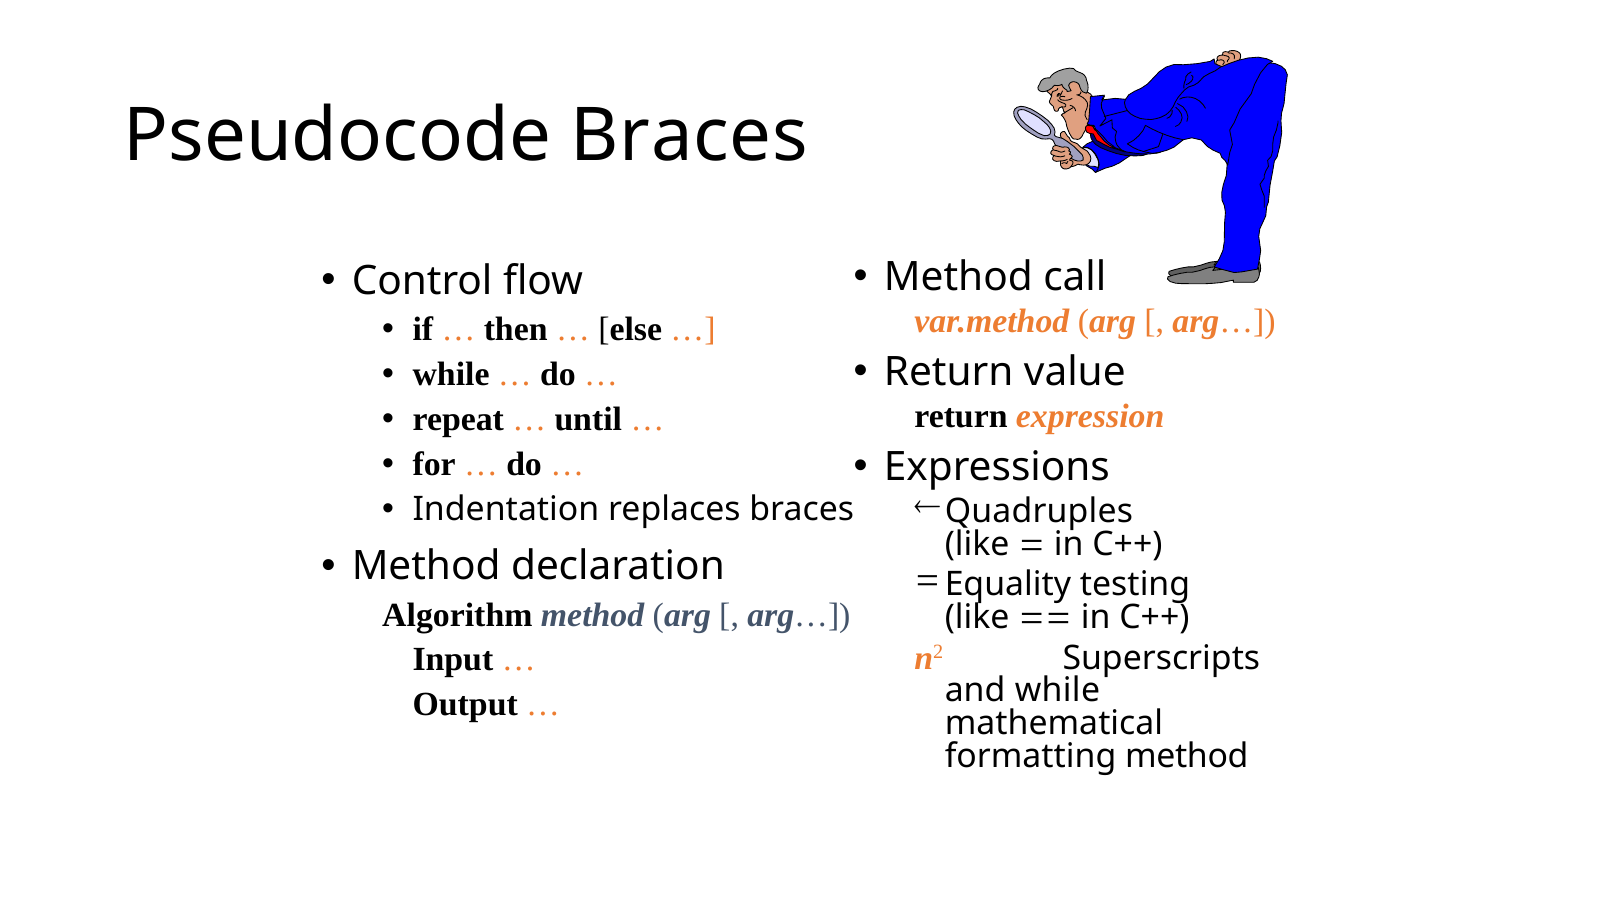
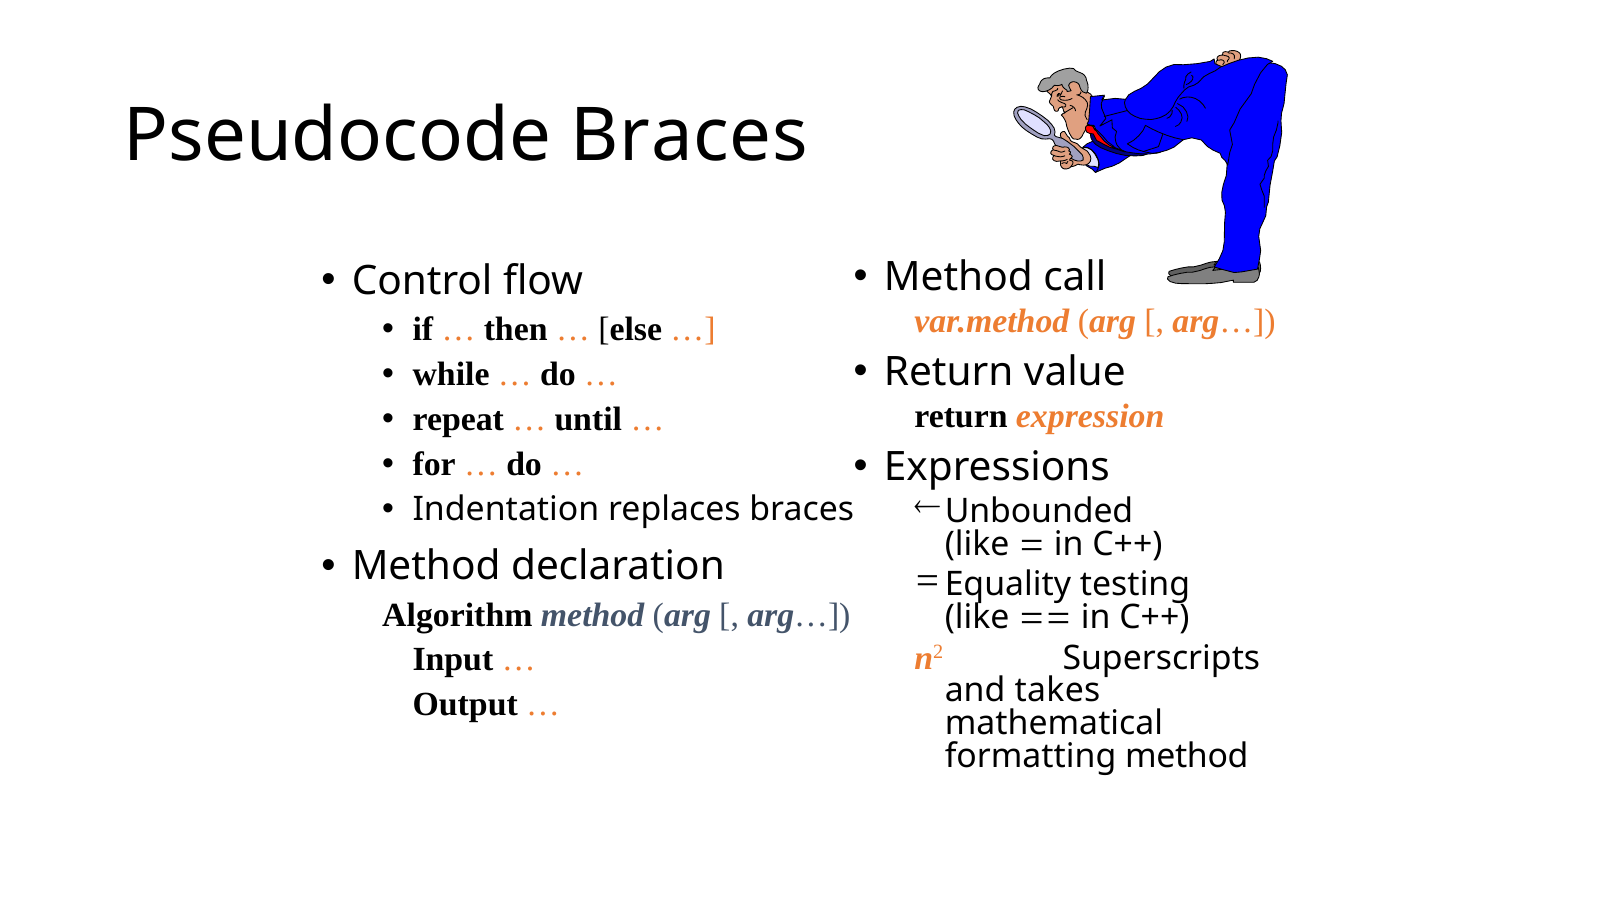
Quadruples: Quadruples -> Unbounded
and while: while -> takes
